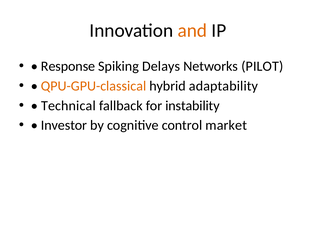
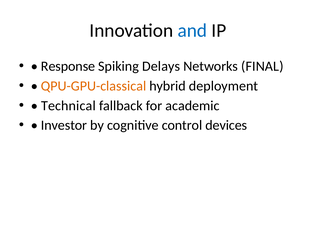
and colour: orange -> blue
PILOT: PILOT -> FINAL
adaptability: adaptability -> deployment
instability: instability -> academic
market: market -> devices
